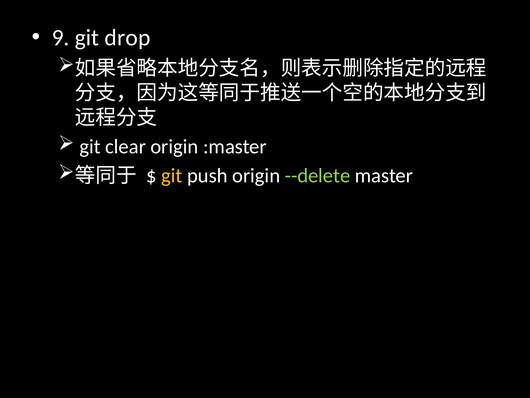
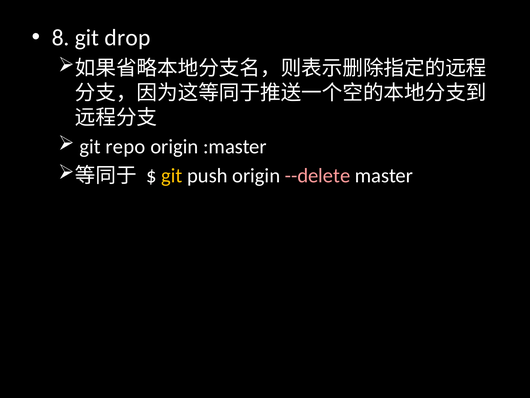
9: 9 -> 8
clear: clear -> repo
--delete colour: light green -> pink
